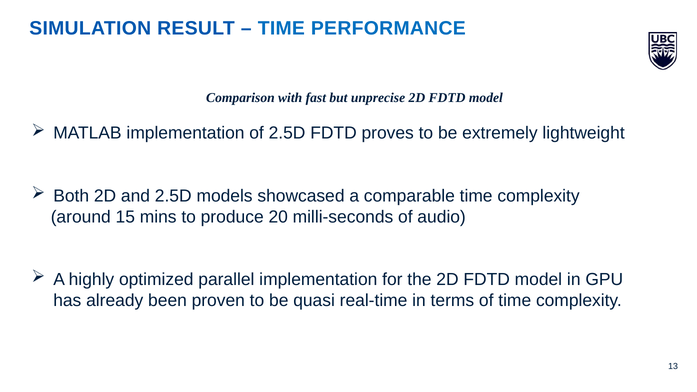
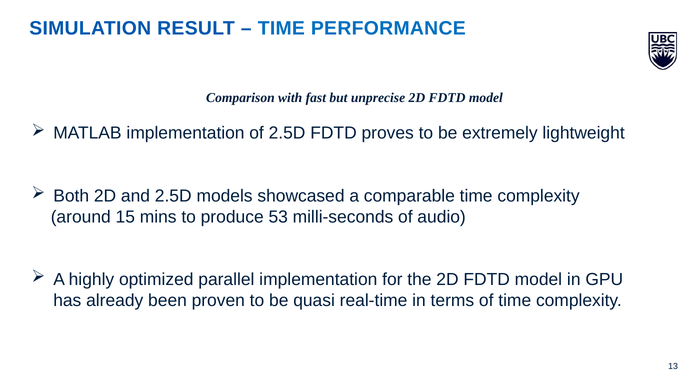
20: 20 -> 53
